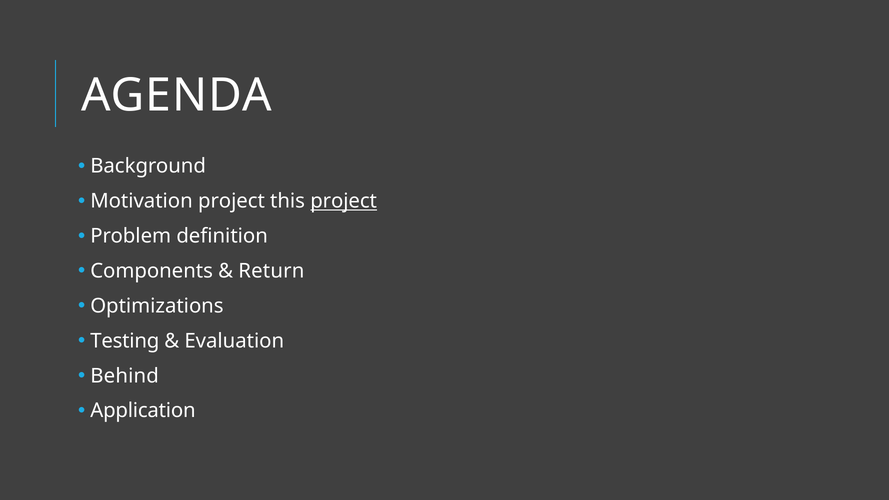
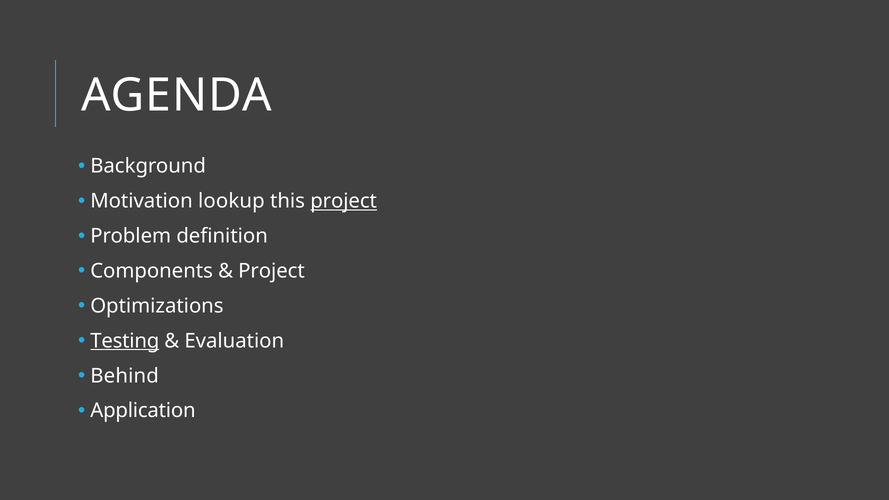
Motivation project: project -> lookup
Return at (271, 271): Return -> Project
Testing underline: none -> present
